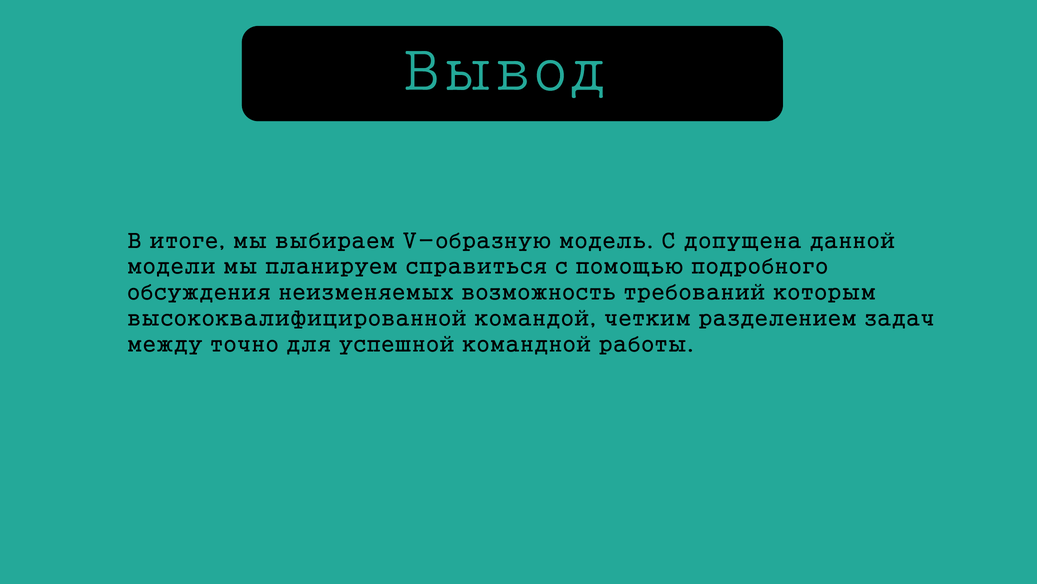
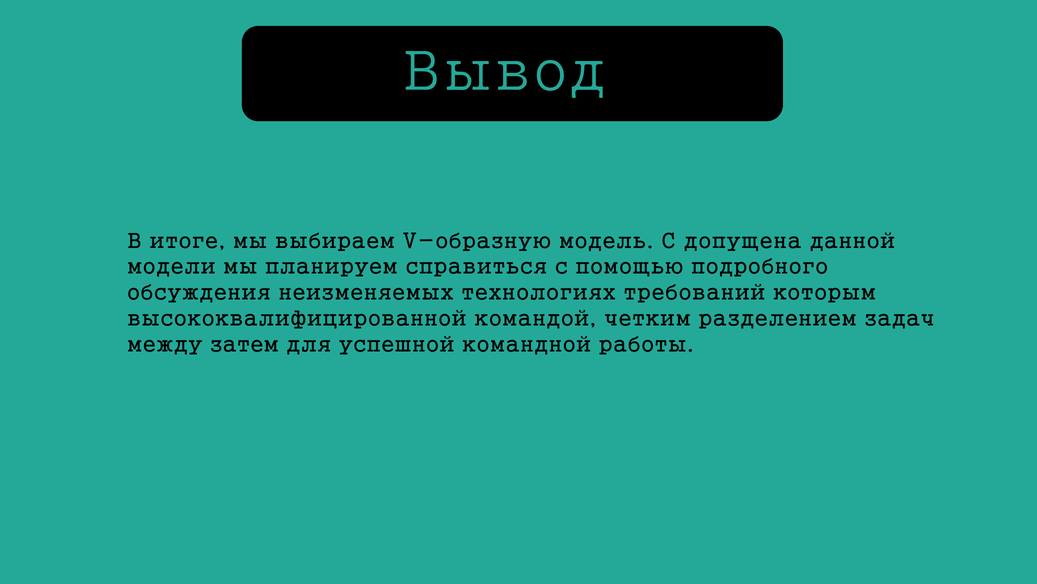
возможность: возможность -> технологиях
точно: точно -> затем
